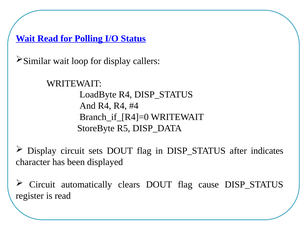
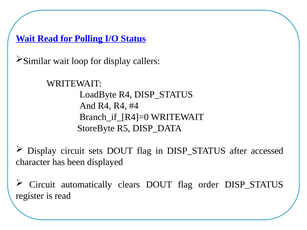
indicates: indicates -> accessed
cause: cause -> order
